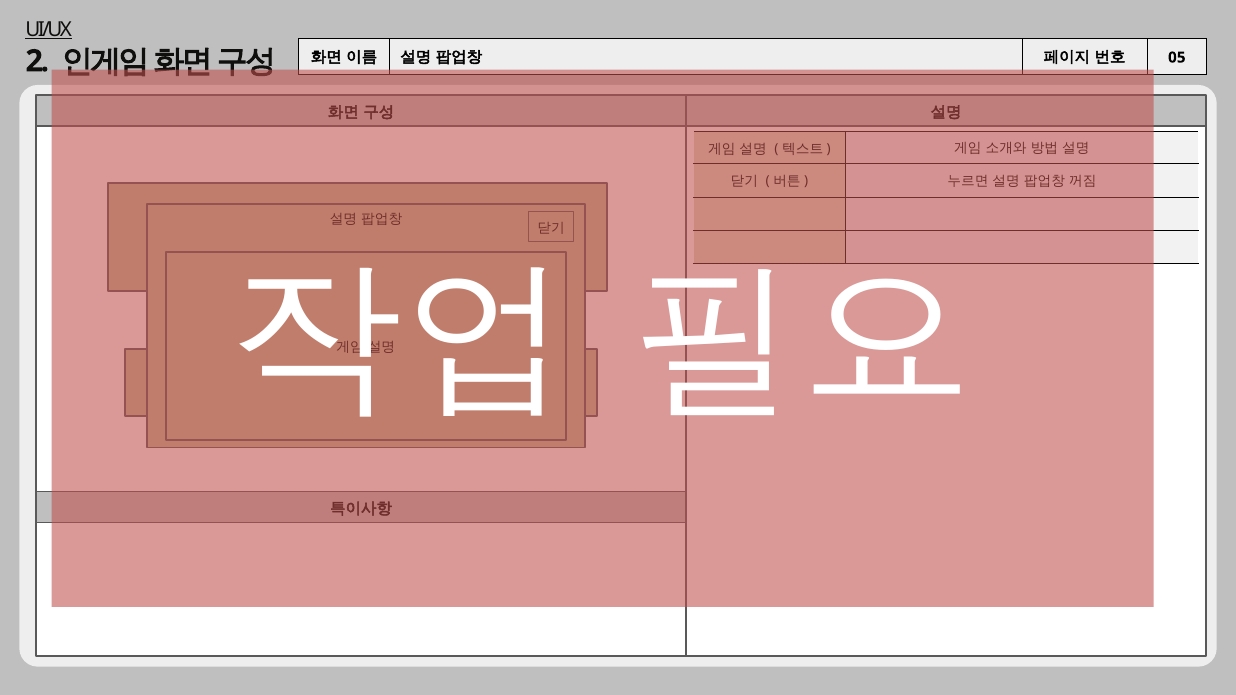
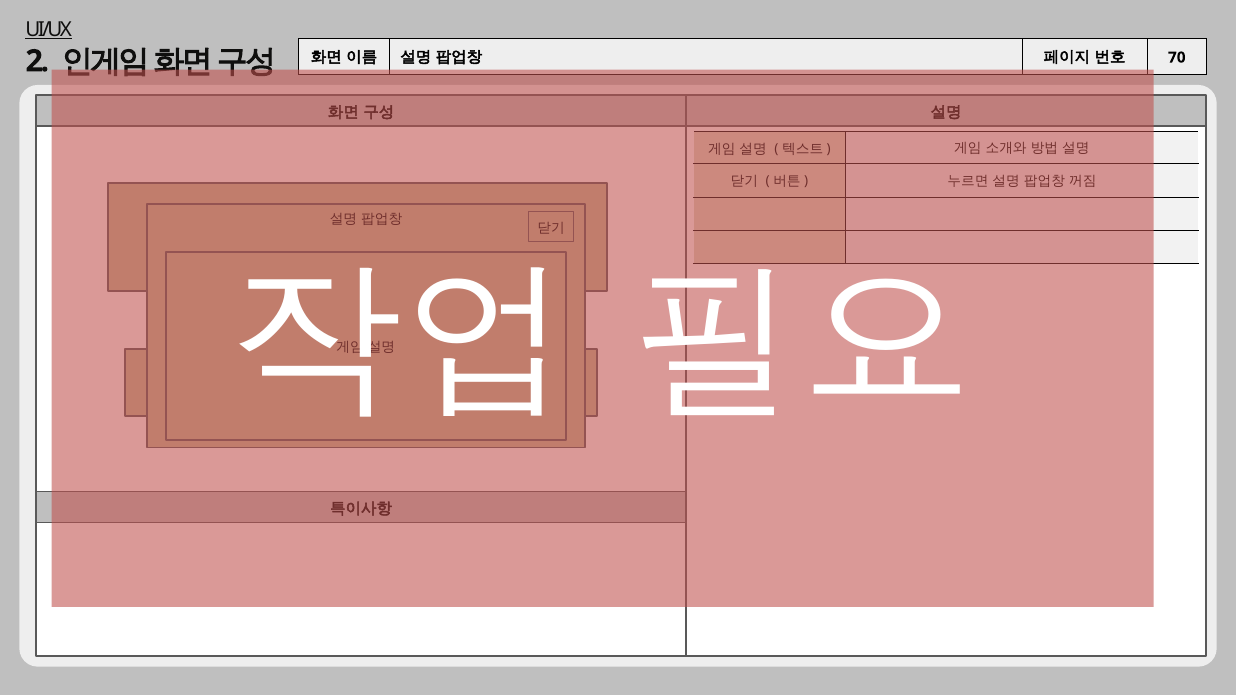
05: 05 -> 70
